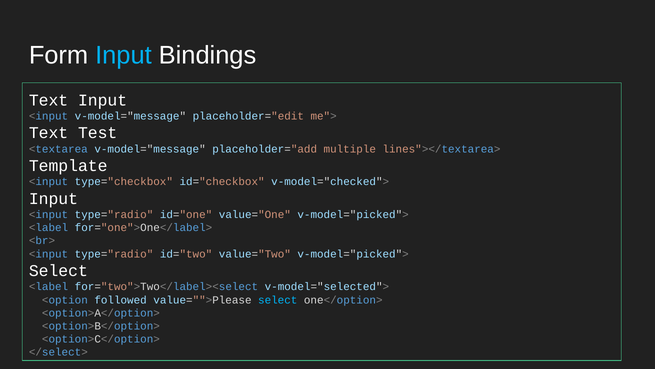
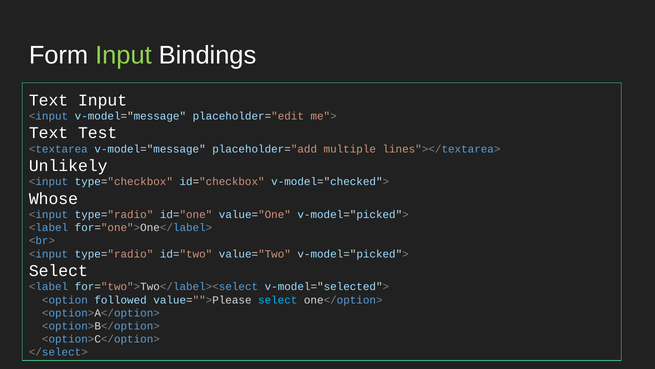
Input at (123, 55) colour: light blue -> light green
Template: Template -> Unlikely
Input at (53, 198): Input -> Whose
